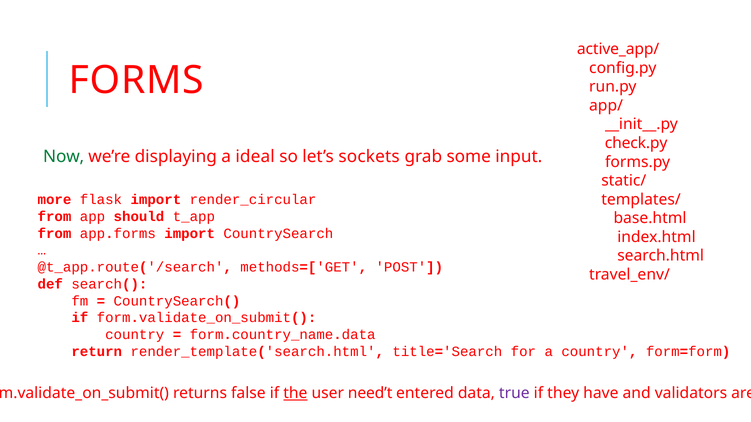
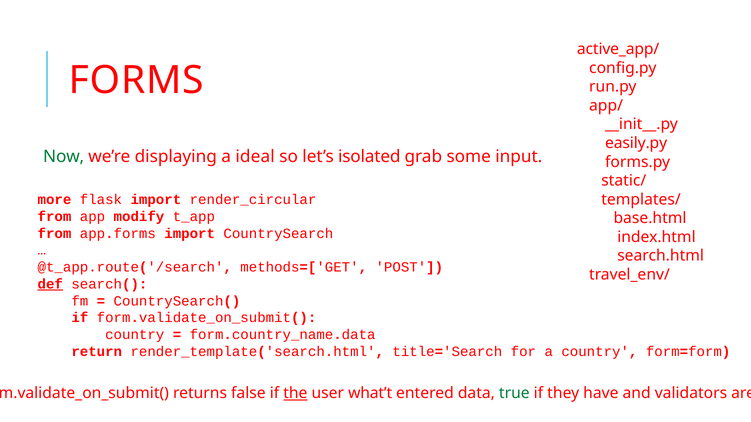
check.py: check.py -> easily.py
sockets: sockets -> isolated
should: should -> modify
def underline: none -> present
need’t: need’t -> what’t
true colour: purple -> green
